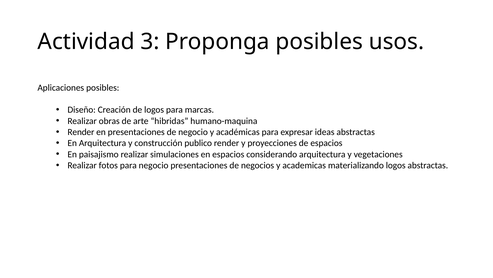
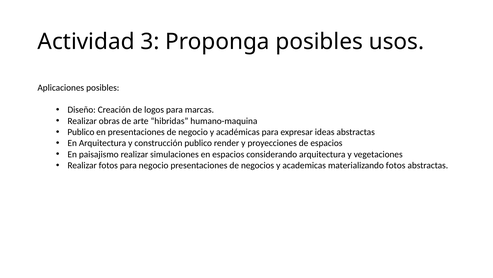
Render at (81, 132): Render -> Publico
materializando logos: logos -> fotos
